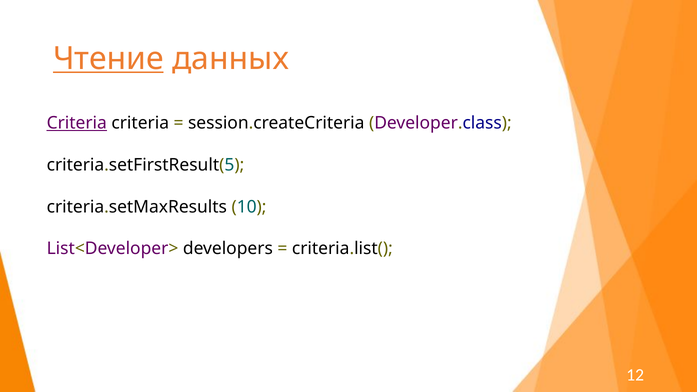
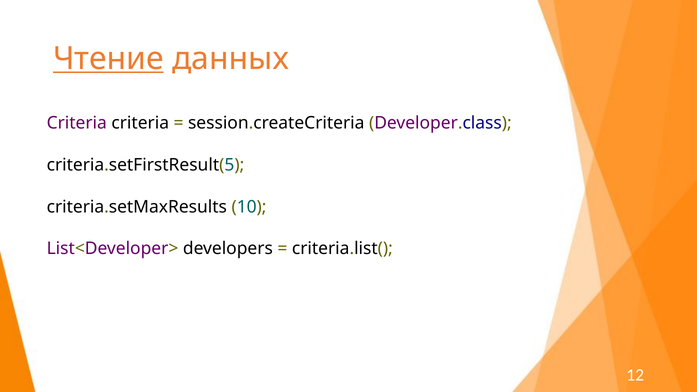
Criteria at (77, 123) underline: present -> none
